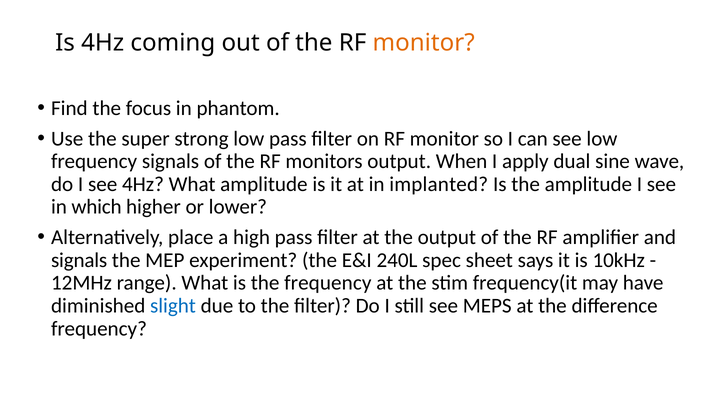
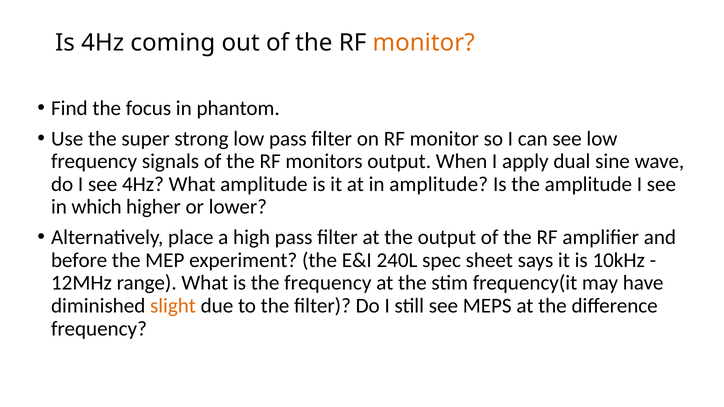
in implanted: implanted -> amplitude
signals at (79, 260): signals -> before
slight colour: blue -> orange
